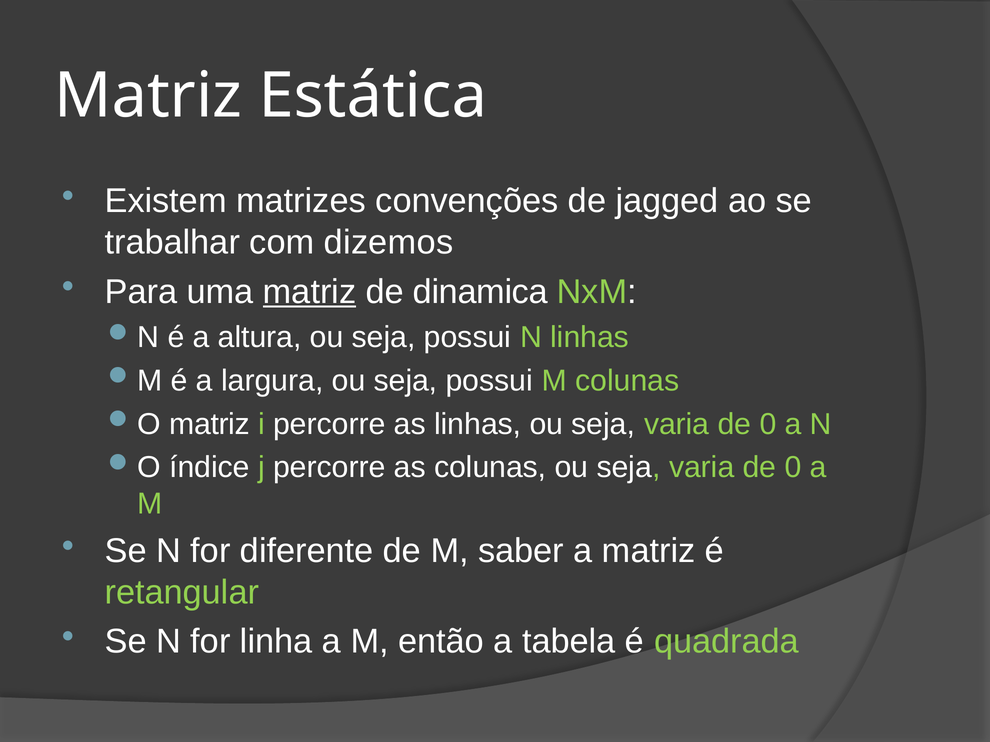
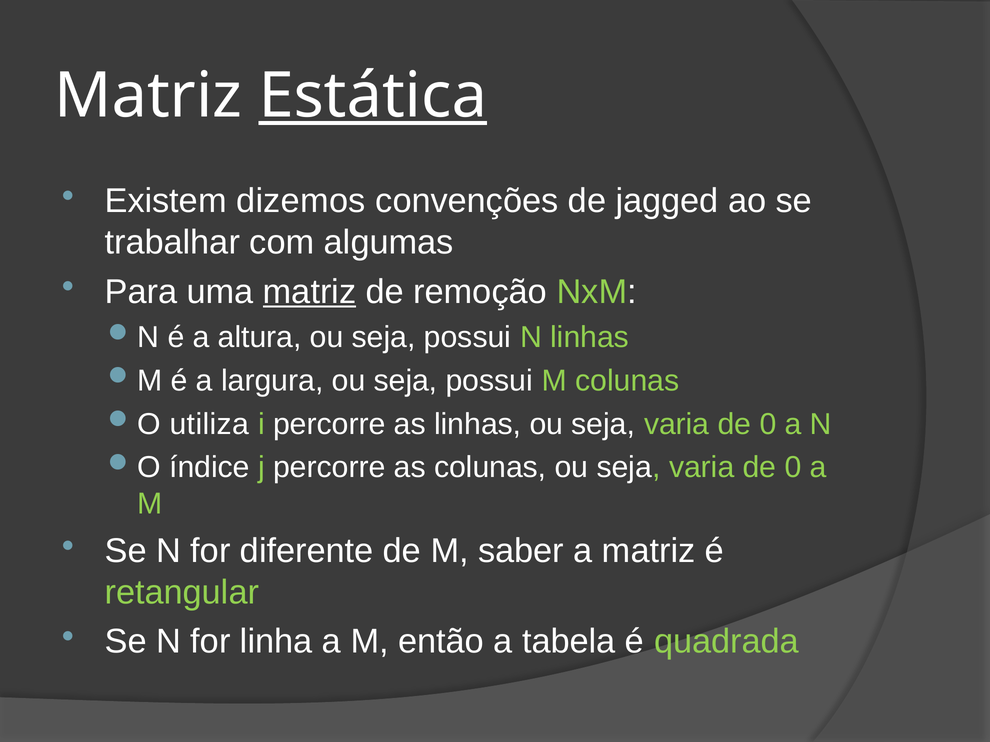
Estática underline: none -> present
matrizes: matrizes -> dizemos
dizemos: dizemos -> algumas
dinamica: dinamica -> remoção
matriz at (210, 424): matriz -> utiliza
